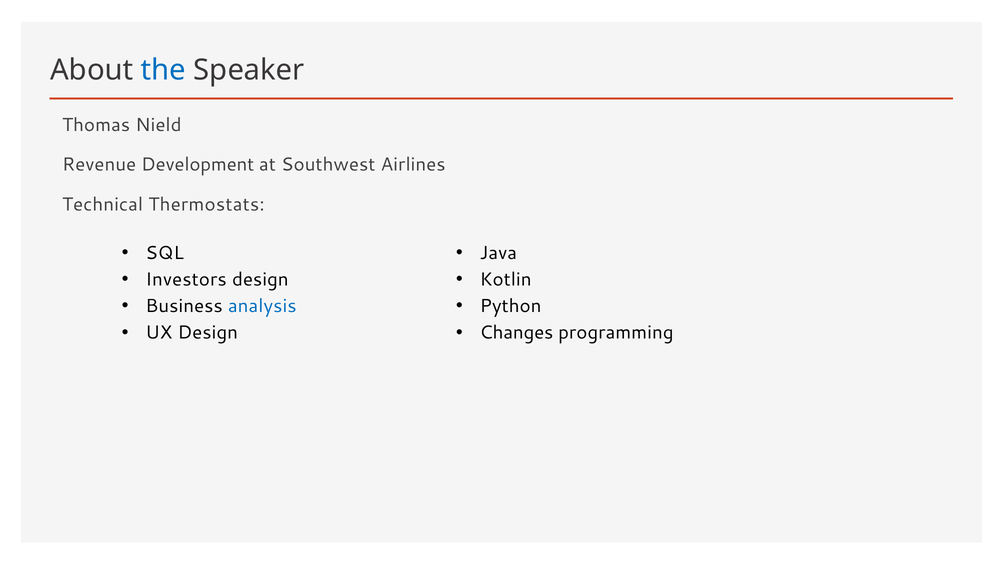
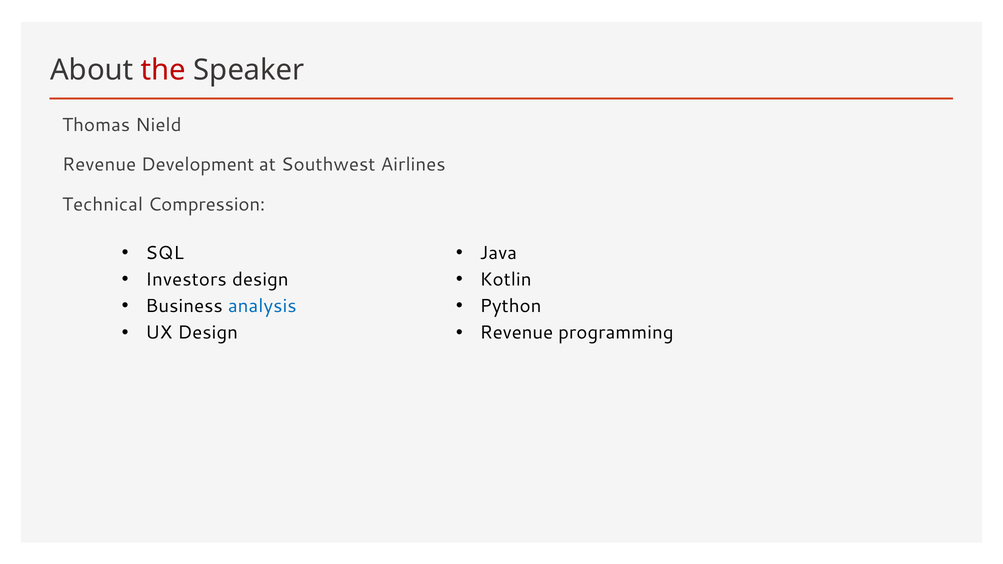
the colour: blue -> red
Thermostats: Thermostats -> Compression
Changes at (516, 333): Changes -> Revenue
